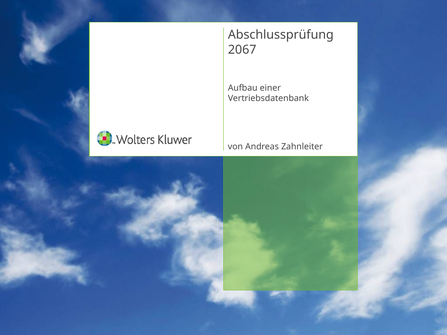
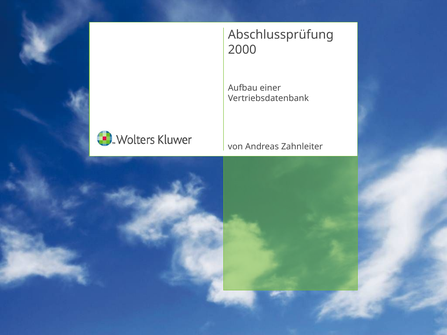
2067: 2067 -> 2000
